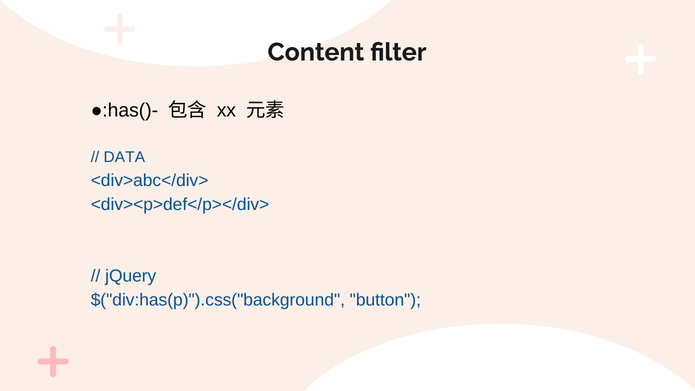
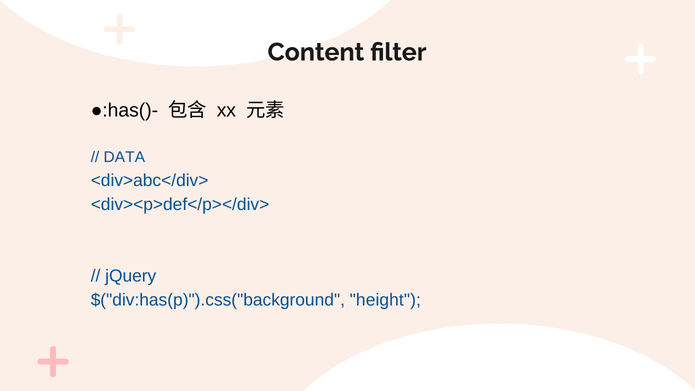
button: button -> height
